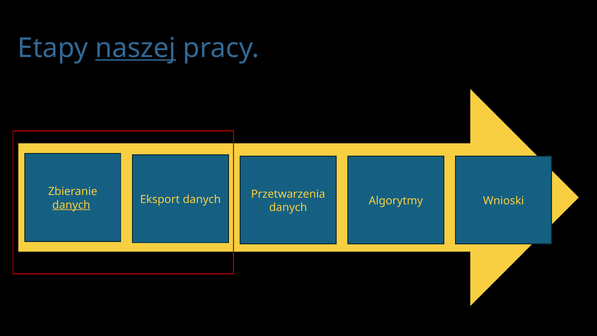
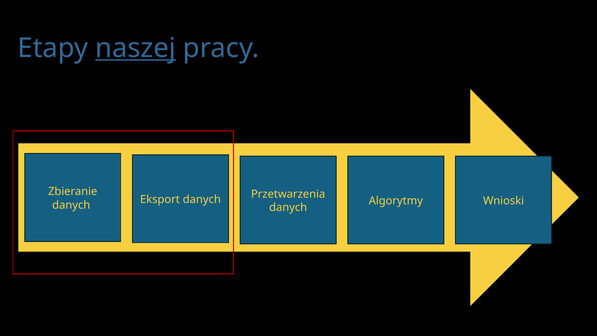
danych at (71, 205) underline: present -> none
